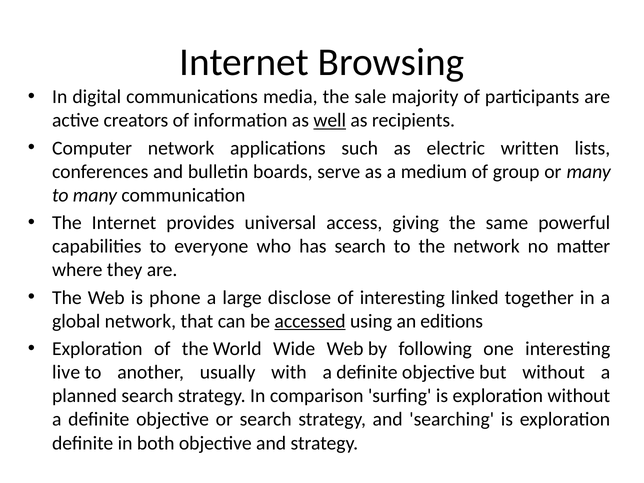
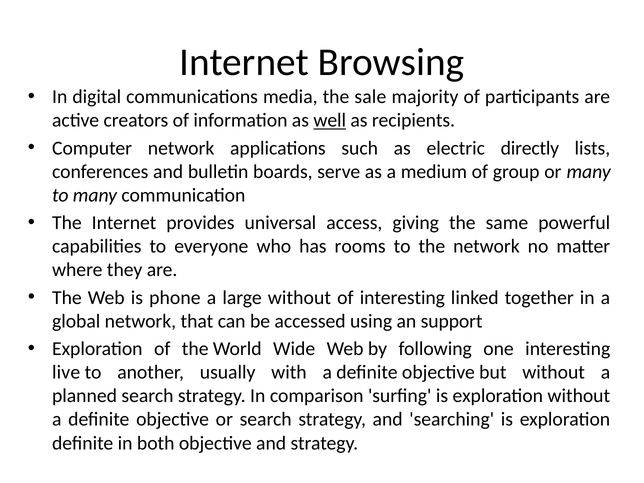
written: written -> directly
has search: search -> rooms
large disclose: disclose -> without
accessed underline: present -> none
editions: editions -> support
